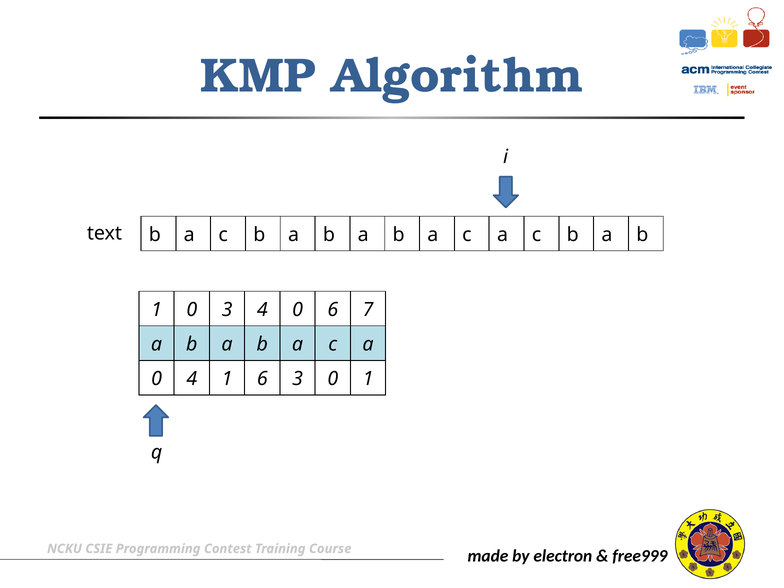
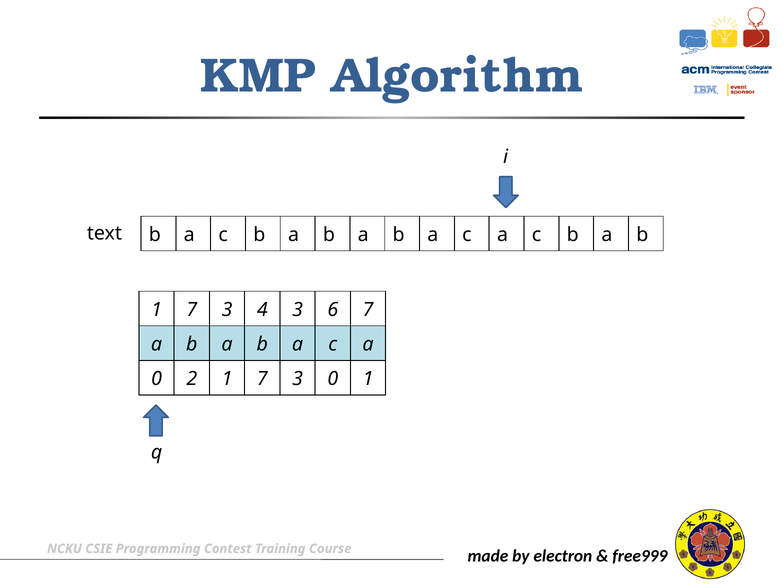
0 at (192, 310): 0 -> 7
4 0: 0 -> 3
0 4: 4 -> 2
6 at (262, 379): 6 -> 7
